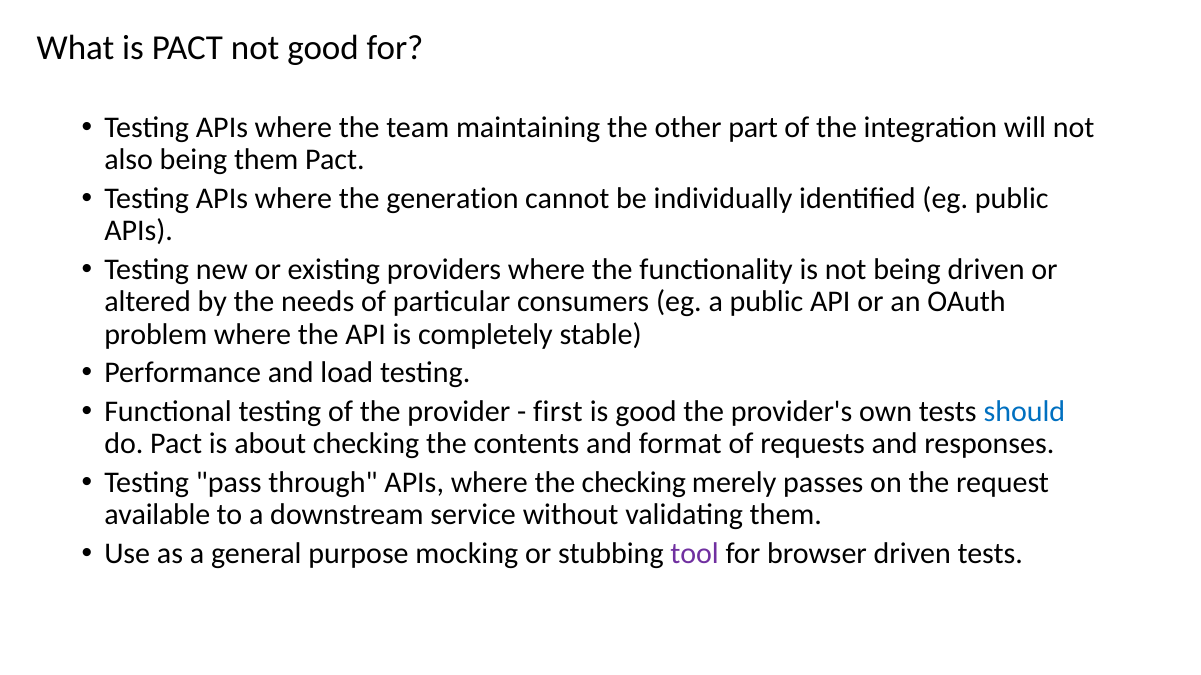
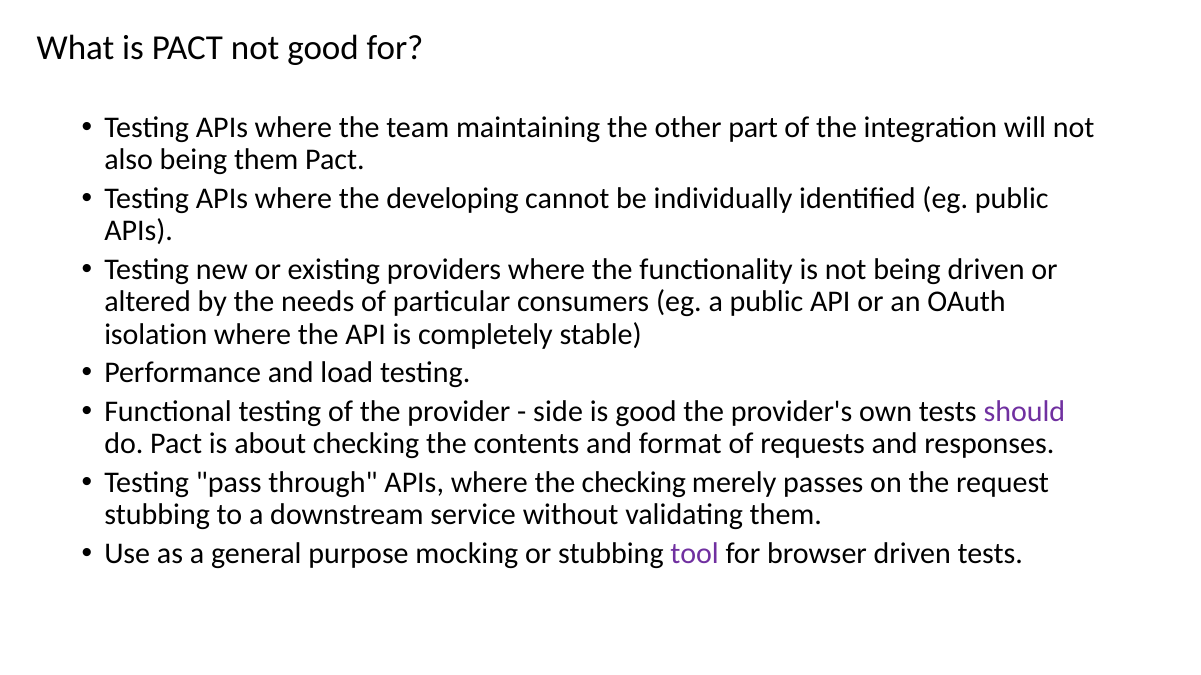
generation: generation -> developing
problem: problem -> isolation
first: first -> side
should colour: blue -> purple
available at (157, 515): available -> stubbing
